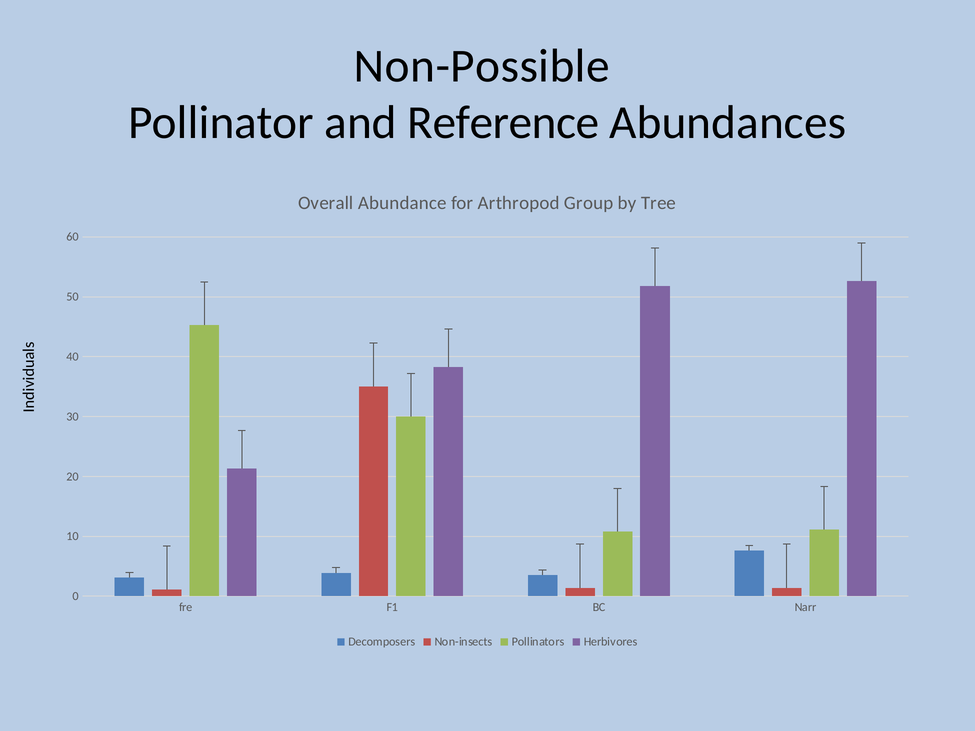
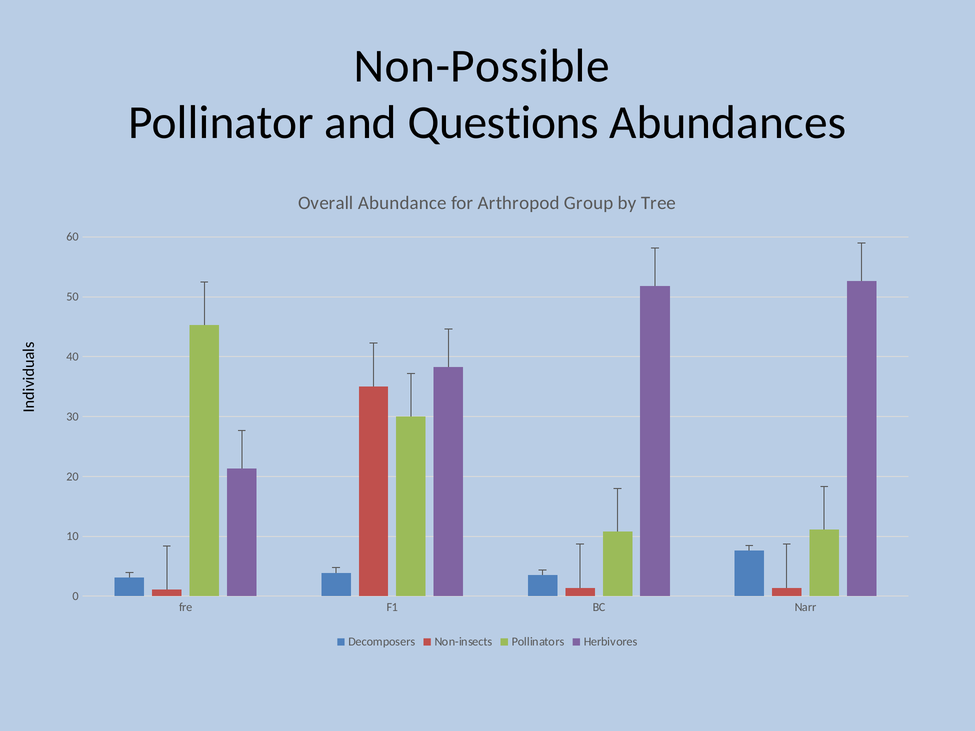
Reference: Reference -> Questions
